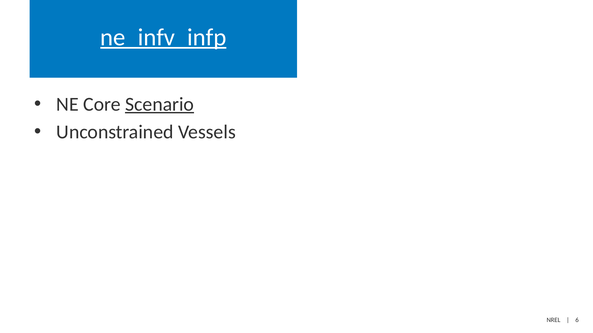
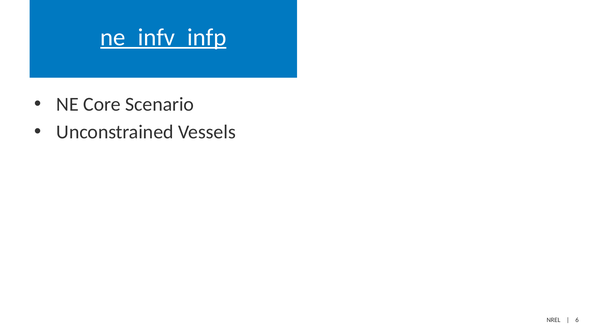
Scenario underline: present -> none
